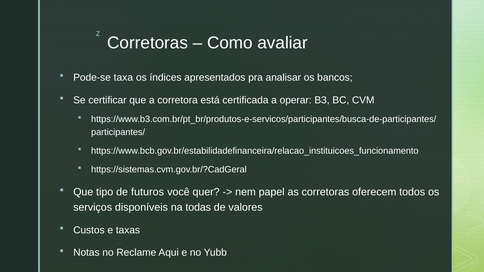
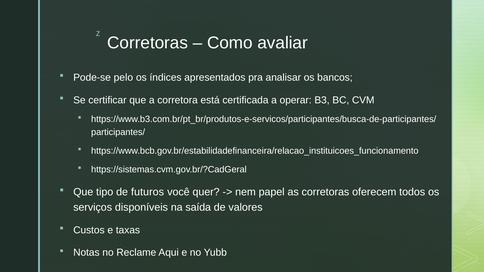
taxa: taxa -> pelo
todas: todas -> saída
